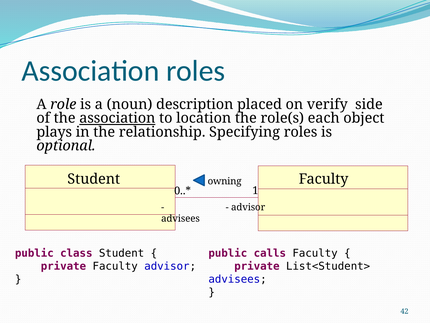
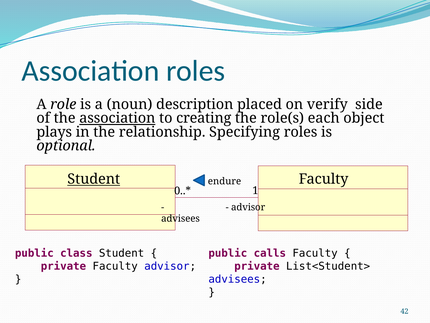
location: location -> creating
Student at (94, 179) underline: none -> present
owning: owning -> endure
